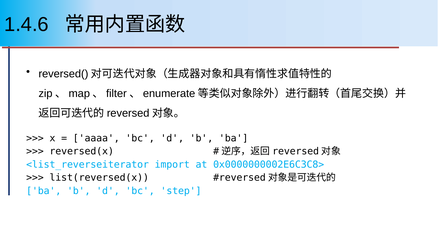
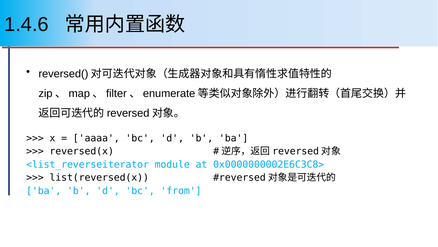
import: import -> module
step: step -> from
